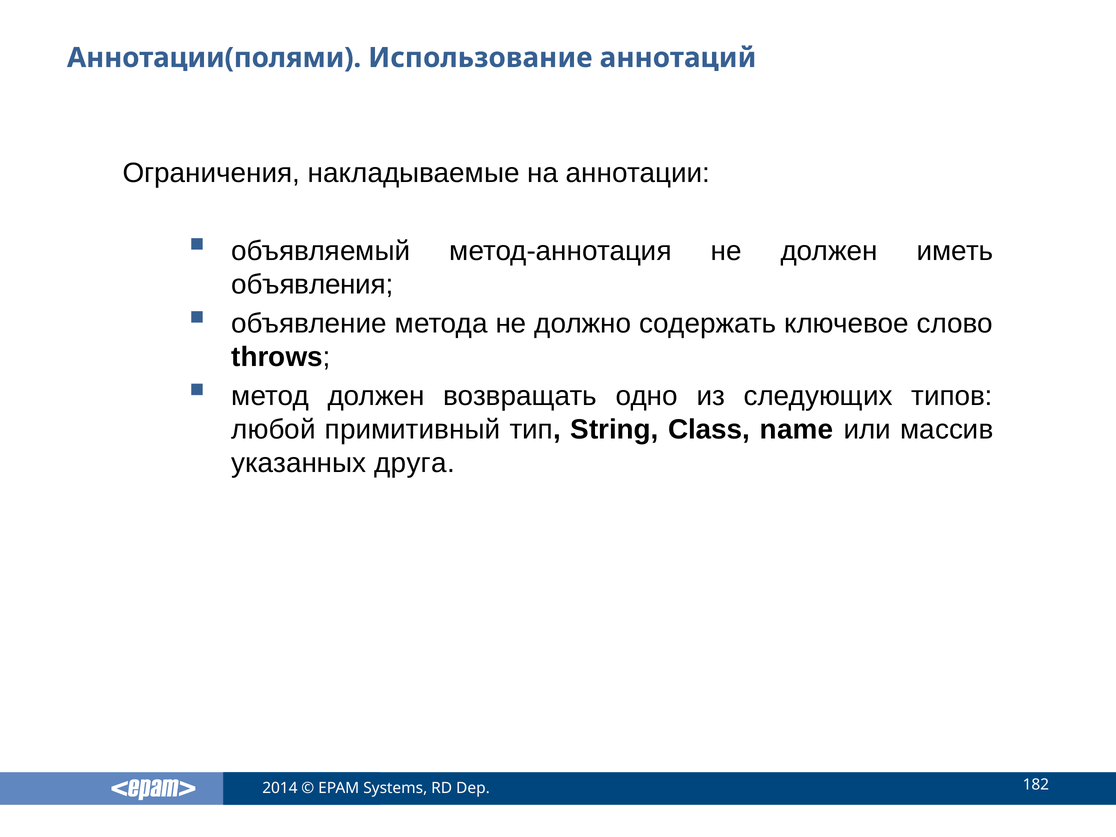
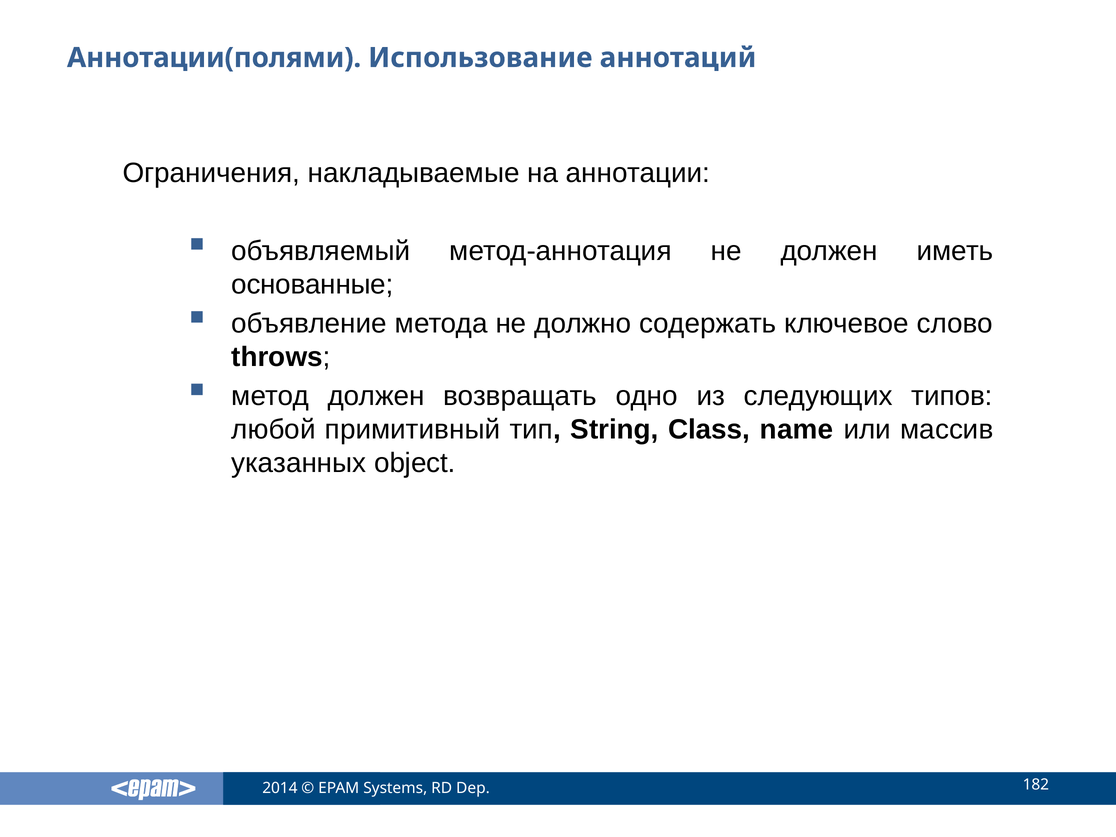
объявления: объявления -> основанные
друга: друга -> object
